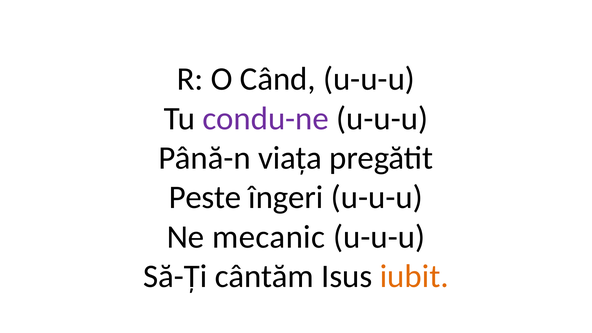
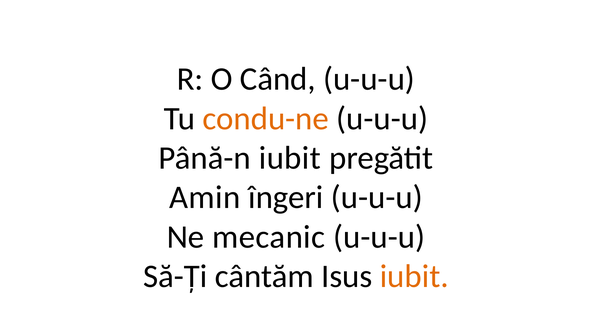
condu-ne colour: purple -> orange
Până-n viața: viața -> iubit
Peste: Peste -> Amin
